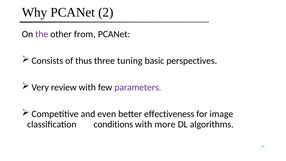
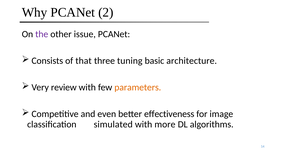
from: from -> issue
thus: thus -> that
perspectives: perspectives -> architecture
parameters colour: purple -> orange
conditions: conditions -> simulated
